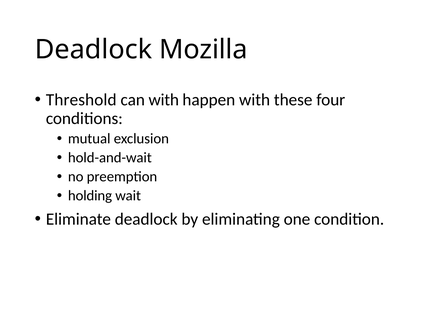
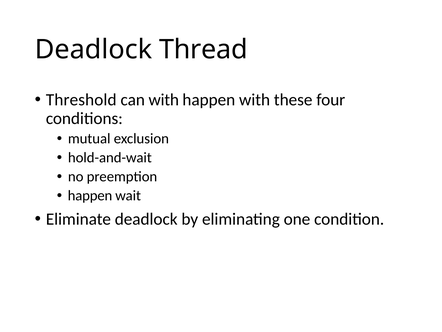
Mozilla: Mozilla -> Thread
holding at (90, 195): holding -> happen
